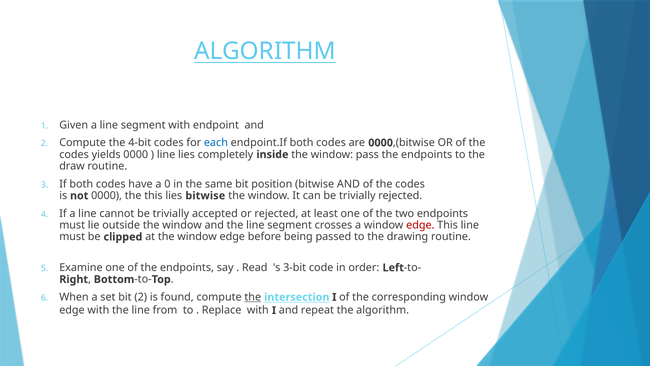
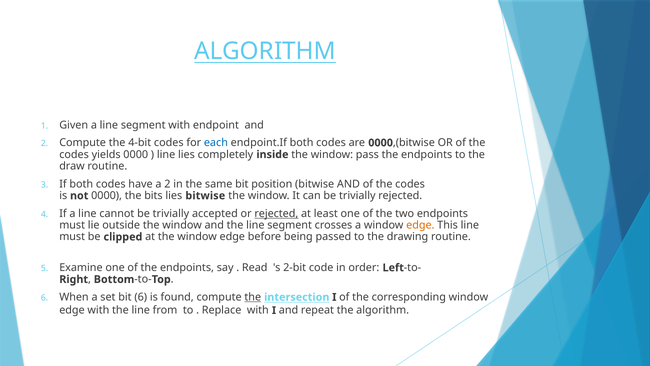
a 0: 0 -> 2
the this: this -> bits
rejected at (276, 213) underline: none -> present
edge at (420, 225) colour: red -> orange
3-bit: 3-bit -> 2-bit
bit 2: 2 -> 6
